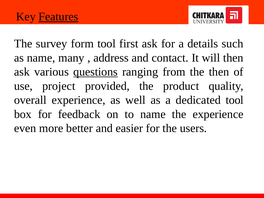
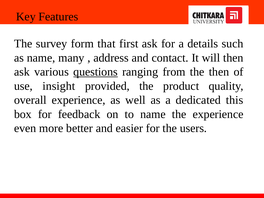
Features underline: present -> none
form tool: tool -> that
project: project -> insight
dedicated tool: tool -> this
